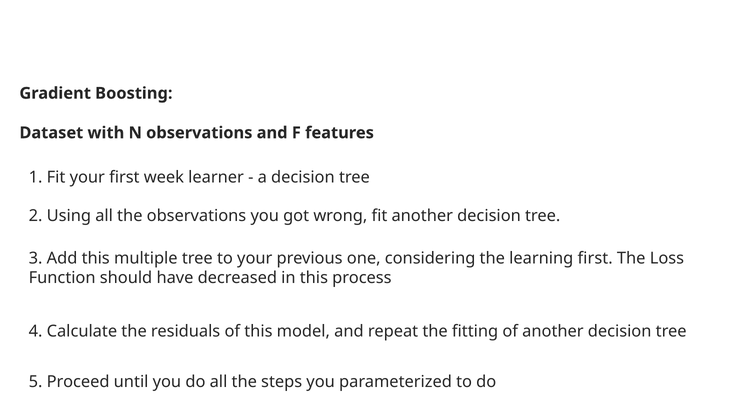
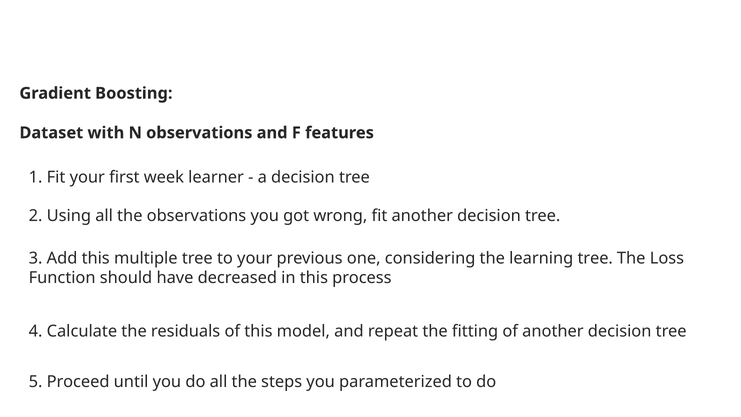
learning first: first -> tree
